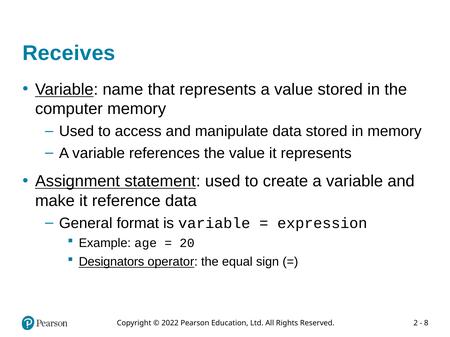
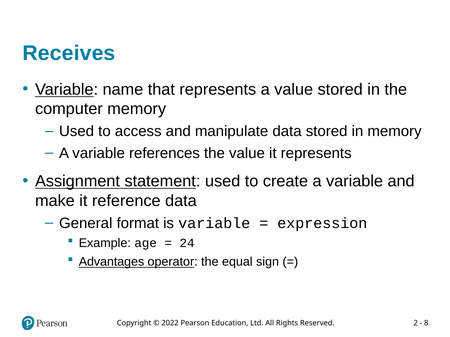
20: 20 -> 24
Designators: Designators -> Advantages
